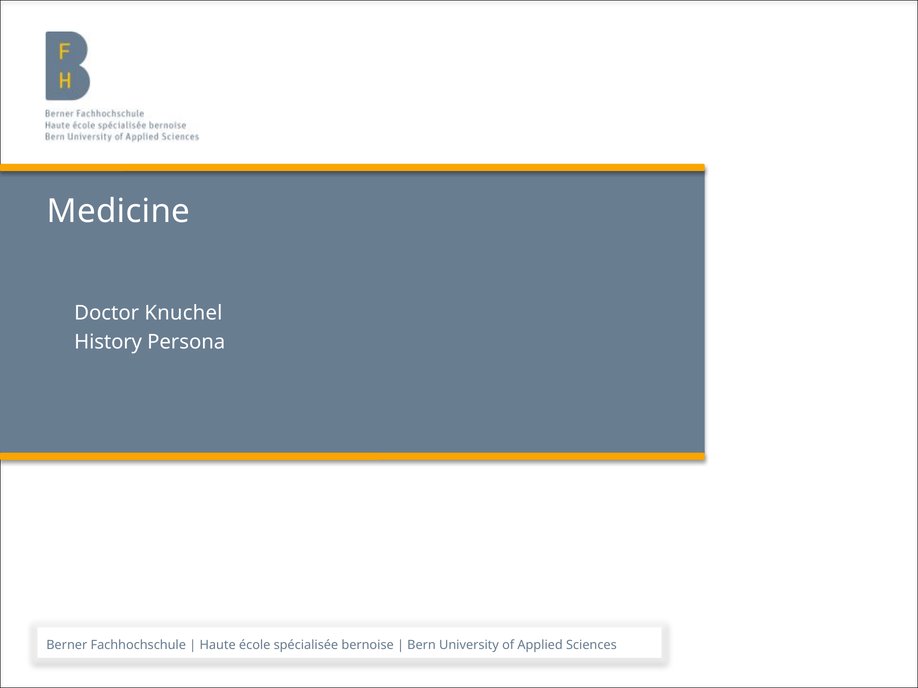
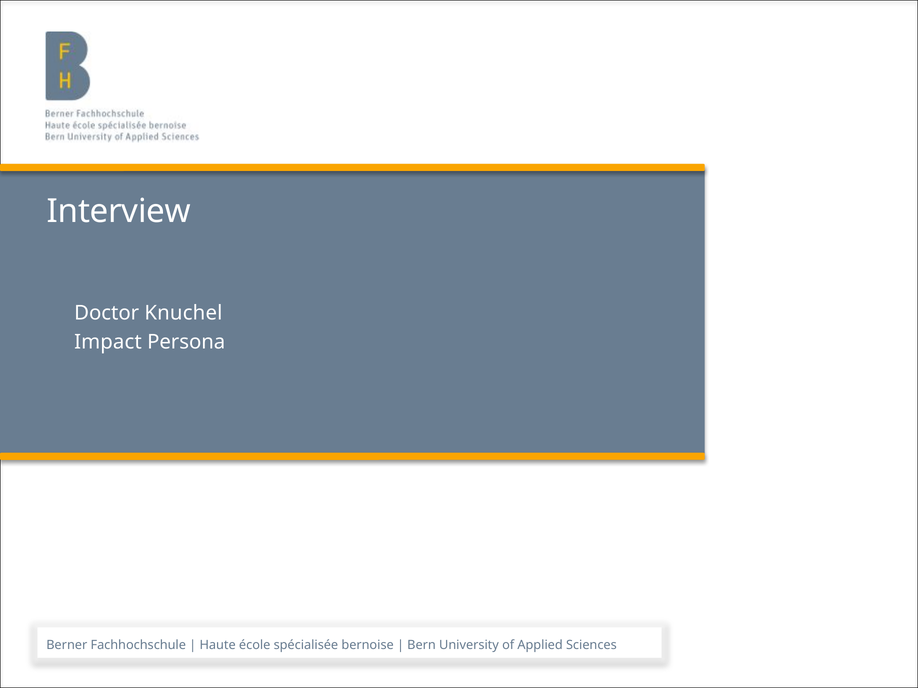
Medicine: Medicine -> Interview
History: History -> Impact
